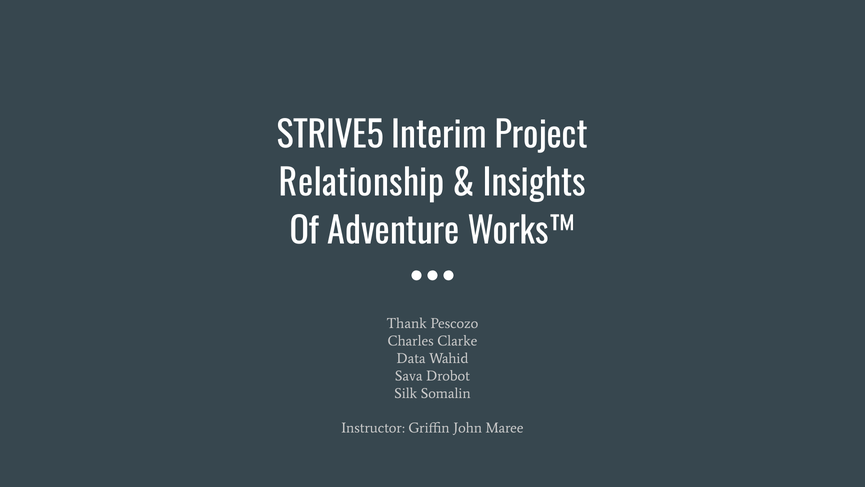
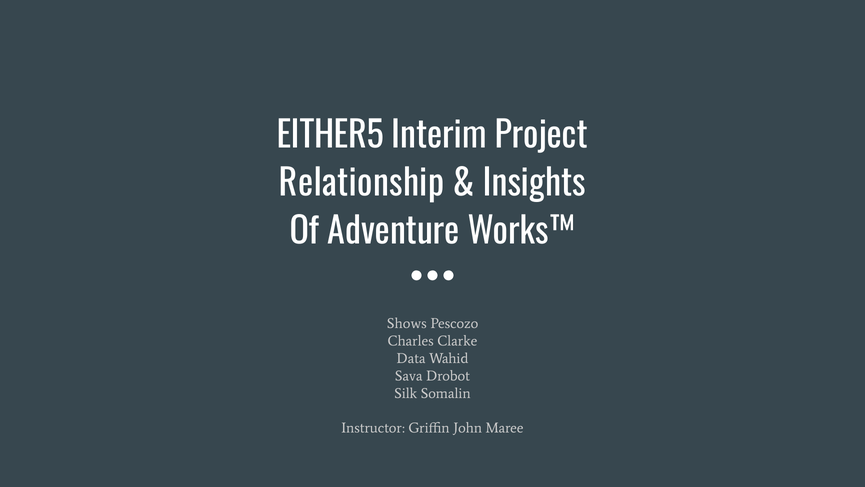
STRIVE5: STRIVE5 -> EITHER5
Thank: Thank -> Shows
